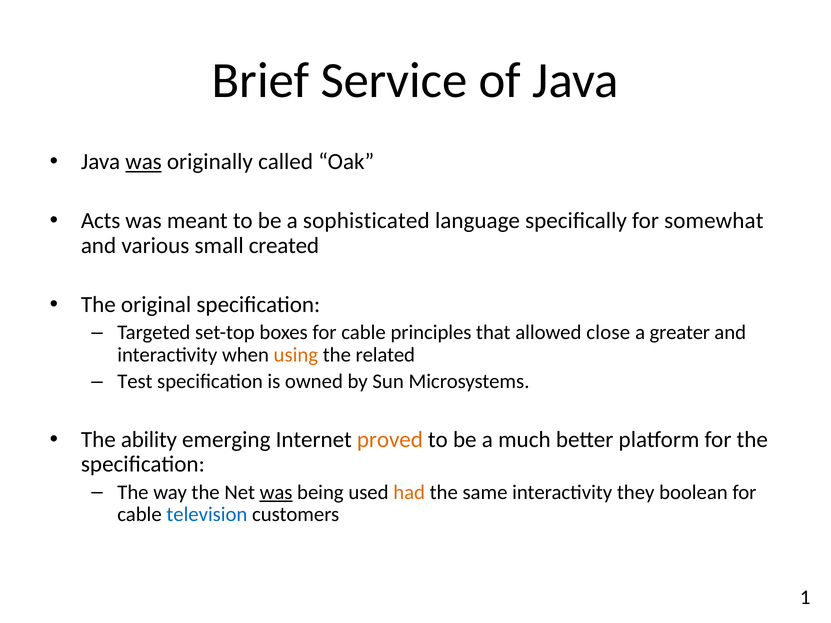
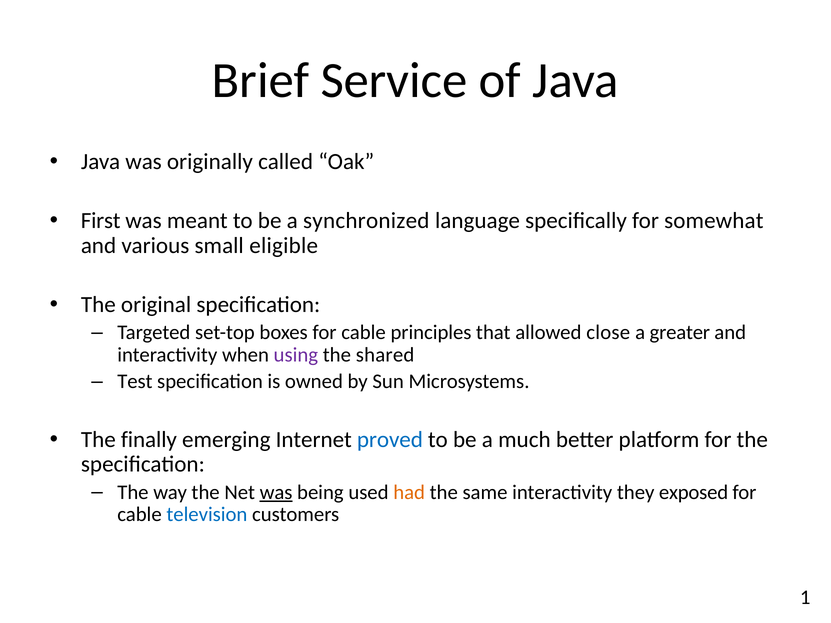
was at (144, 162) underline: present -> none
Acts: Acts -> First
sophisticated: sophisticated -> synchronized
created: created -> eligible
using colour: orange -> purple
related: related -> shared
ability: ability -> finally
proved colour: orange -> blue
boolean: boolean -> exposed
